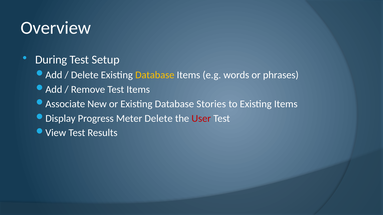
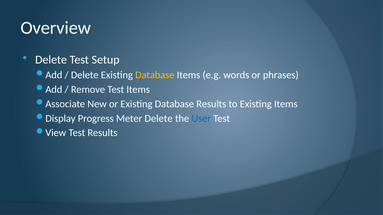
During at (51, 60): During -> Delete
Database Stories: Stories -> Results
User colour: red -> blue
